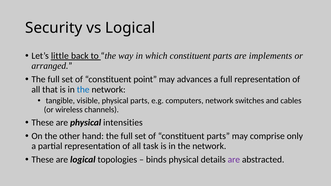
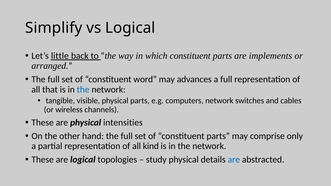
Security: Security -> Simplify
point: point -> word
task: task -> kind
binds: binds -> study
are at (234, 160) colour: purple -> blue
